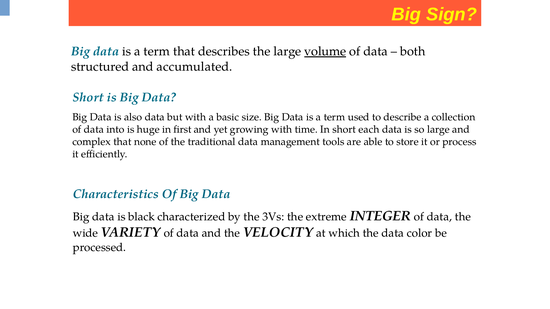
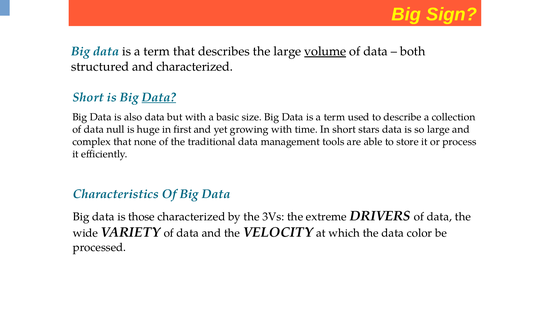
and accumulated: accumulated -> characterized
Data at (159, 97) underline: none -> present
into: into -> null
each: each -> stars
black: black -> those
INTEGER: INTEGER -> DRIVERS
